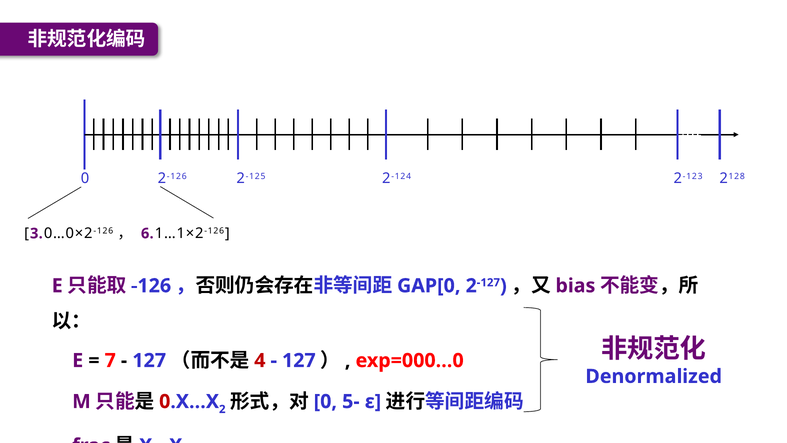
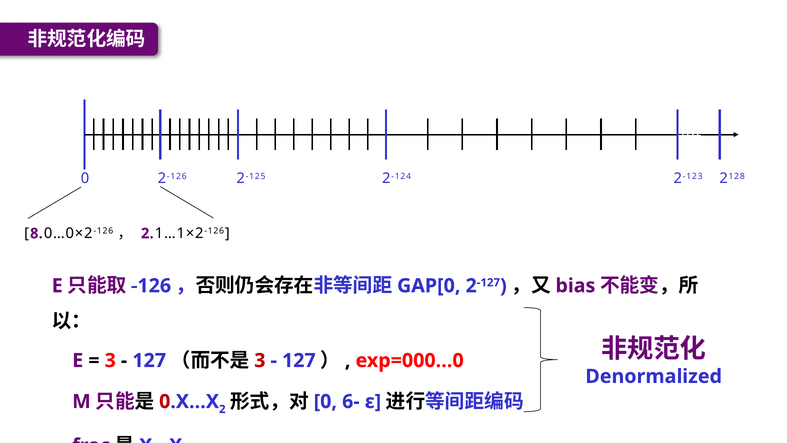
3: 3 -> 8
6 at (147, 233): 6 -> 2
7 at (110, 360): 7 -> 3
4 at (260, 360): 4 -> 3
5-: 5- -> 6-
